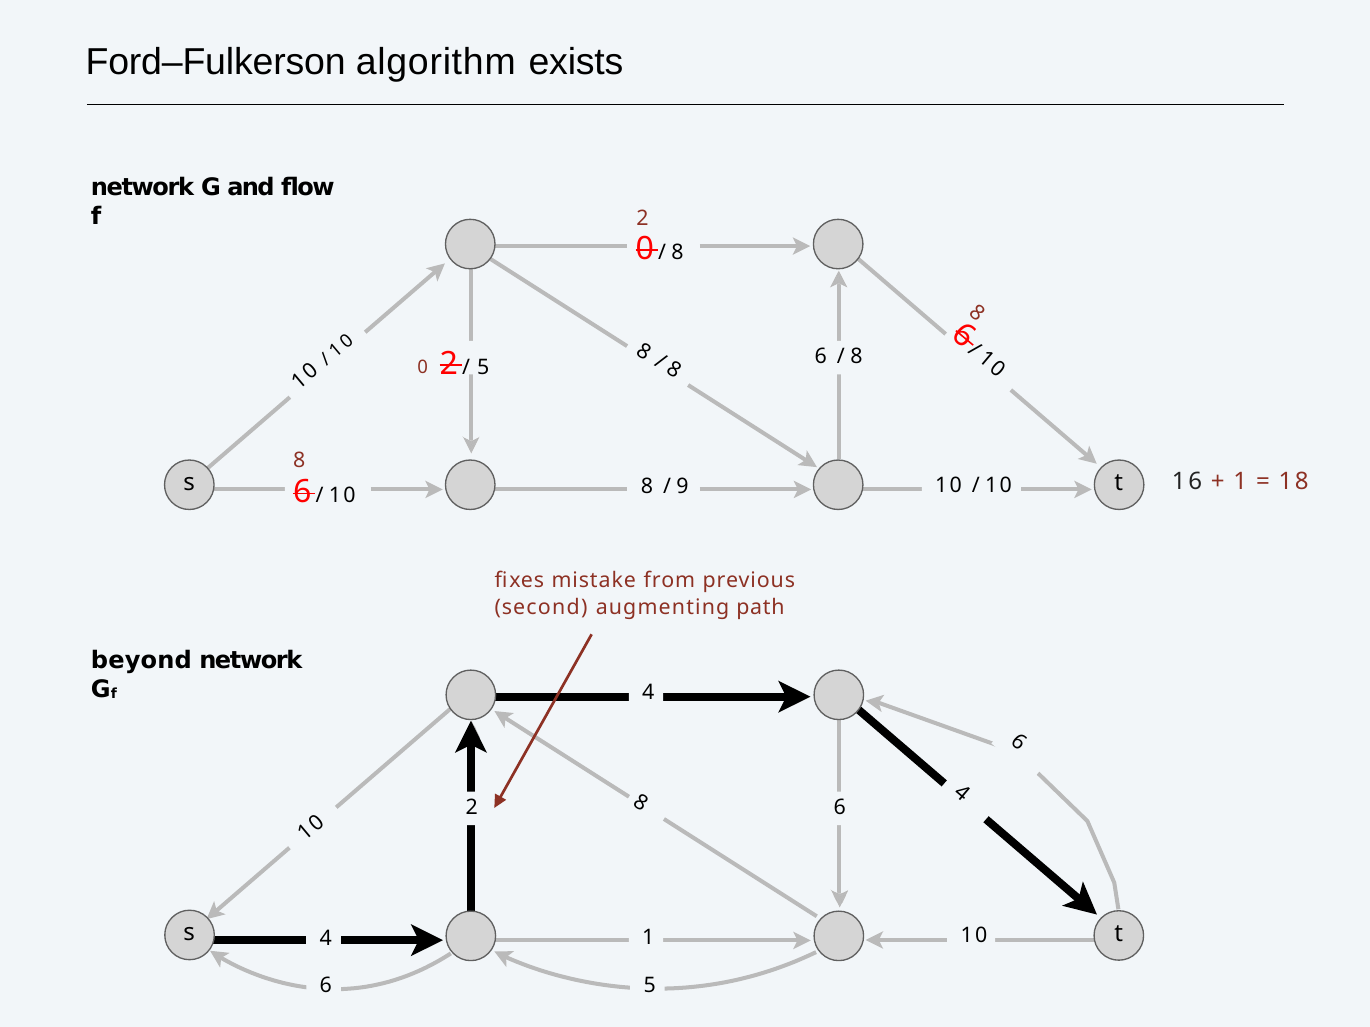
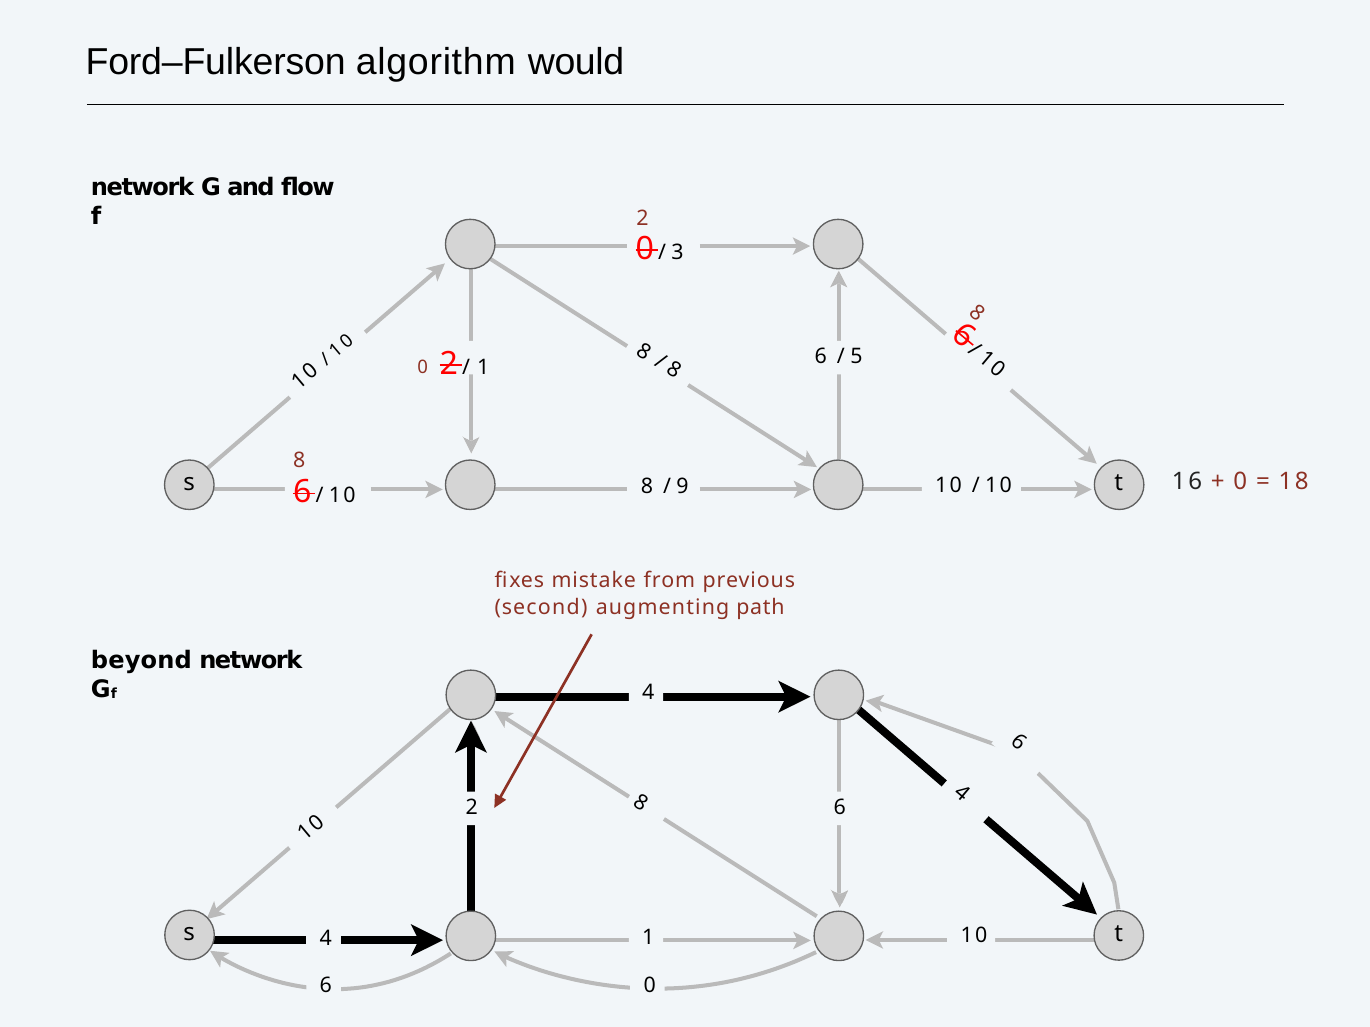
exists: exists -> would
8 at (678, 252): 8 -> 3
8 at (856, 357): 8 -> 5
5 at (483, 368): 5 -> 1
1 at (1240, 482): 1 -> 0
6 5: 5 -> 0
